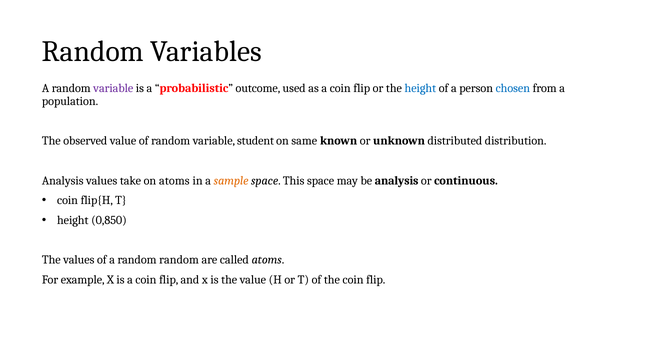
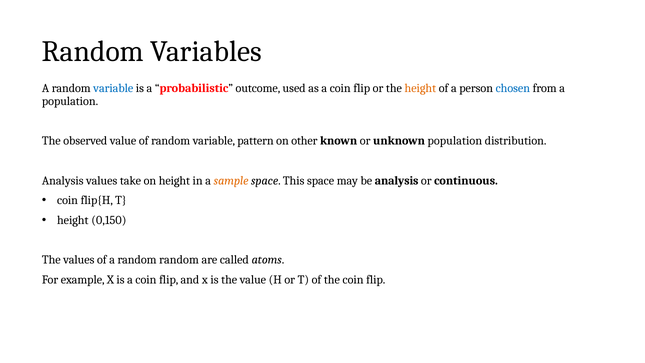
variable at (113, 88) colour: purple -> blue
height at (420, 88) colour: blue -> orange
student: student -> pattern
same: same -> other
unknown distributed: distributed -> population
on atoms: atoms -> height
0,850: 0,850 -> 0,150
